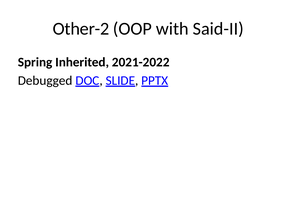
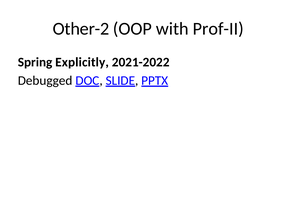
Said-II: Said-II -> Prof-II
Inherited: Inherited -> Explicitly
